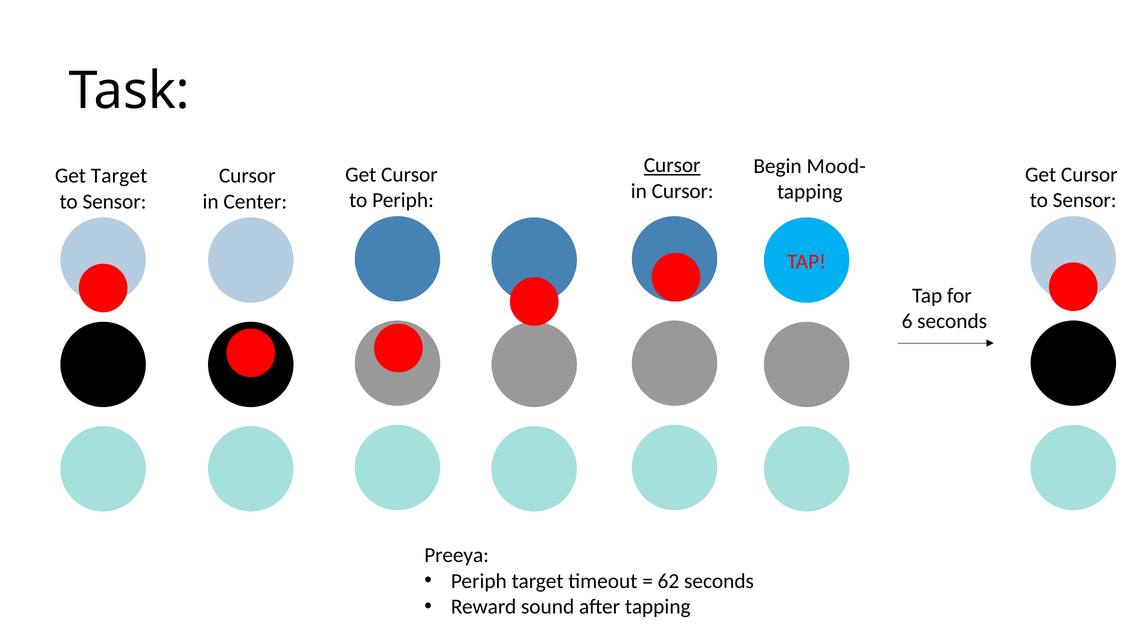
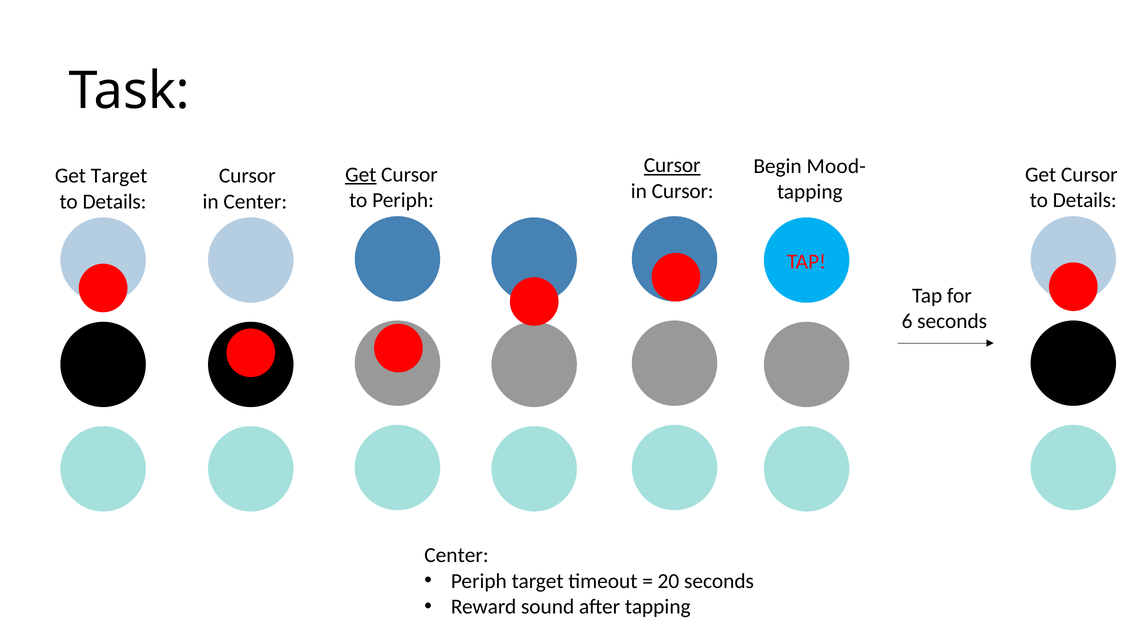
Get at (361, 175) underline: none -> present
Sensor at (1085, 200): Sensor -> Details
Sensor at (114, 202): Sensor -> Details
Preeya at (457, 556): Preeya -> Center
62: 62 -> 20
